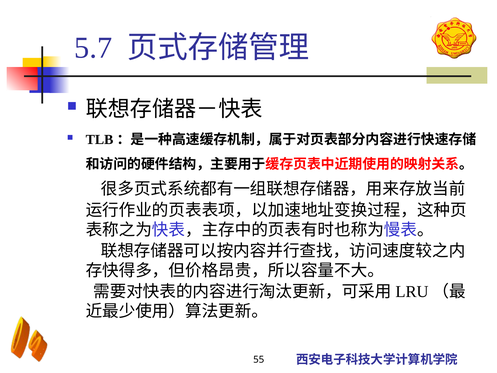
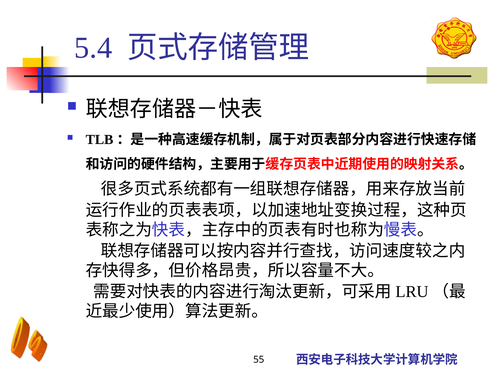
5.7: 5.7 -> 5.4
